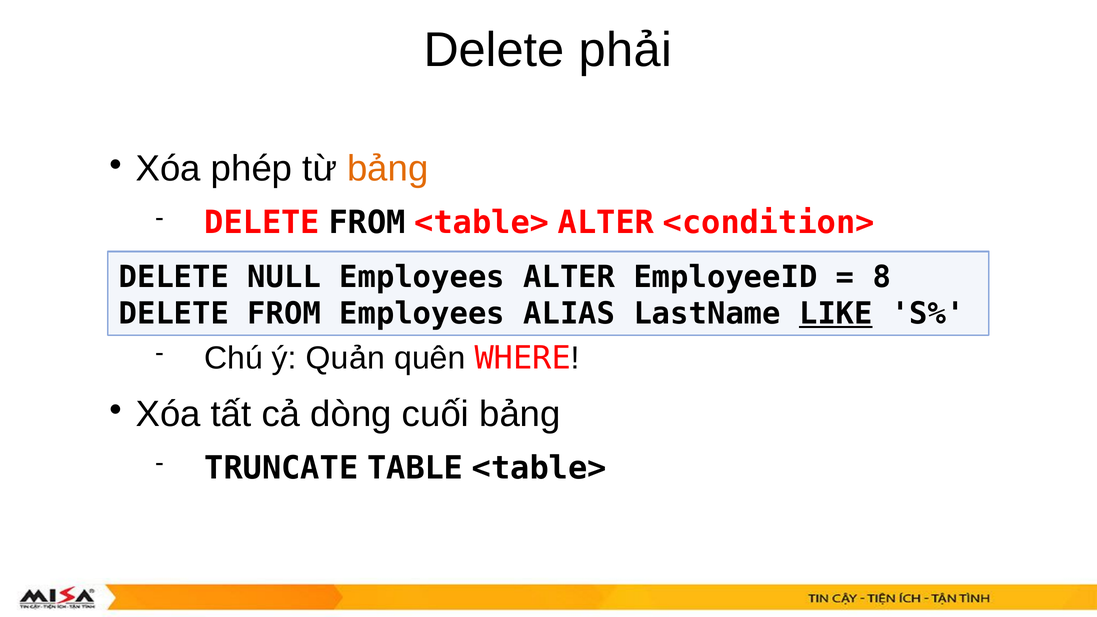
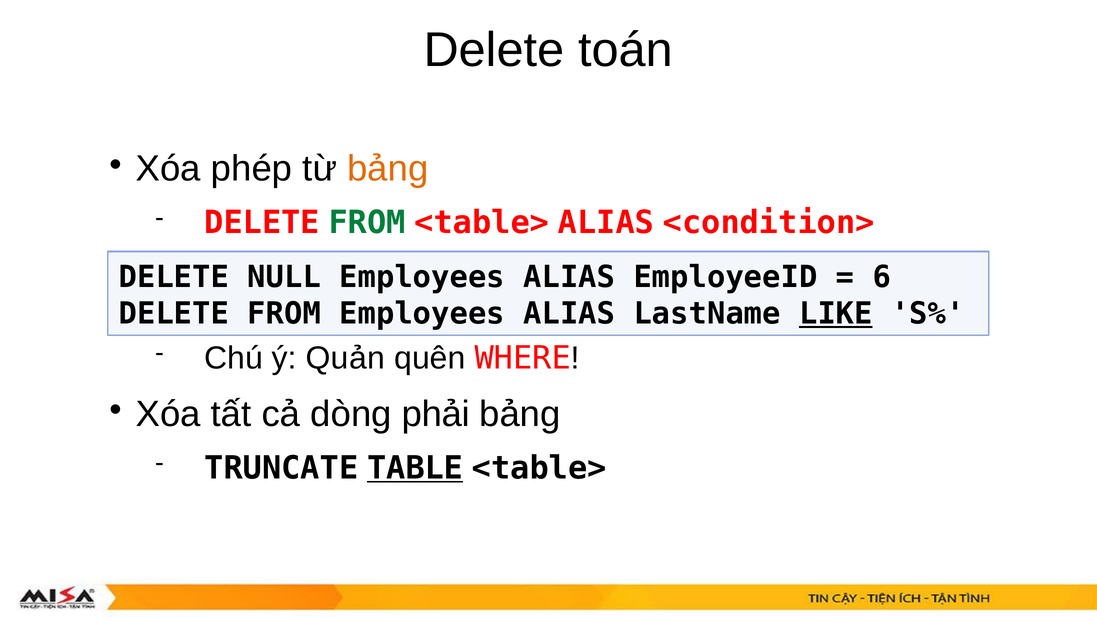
phải: phải -> toán
FROM at (367, 223) colour: black -> green
<table> ALTER: ALTER -> ALIAS
ALTER at (569, 277): ALTER -> ALIAS
8: 8 -> 6
cuối: cuối -> phải
TABLE underline: none -> present
